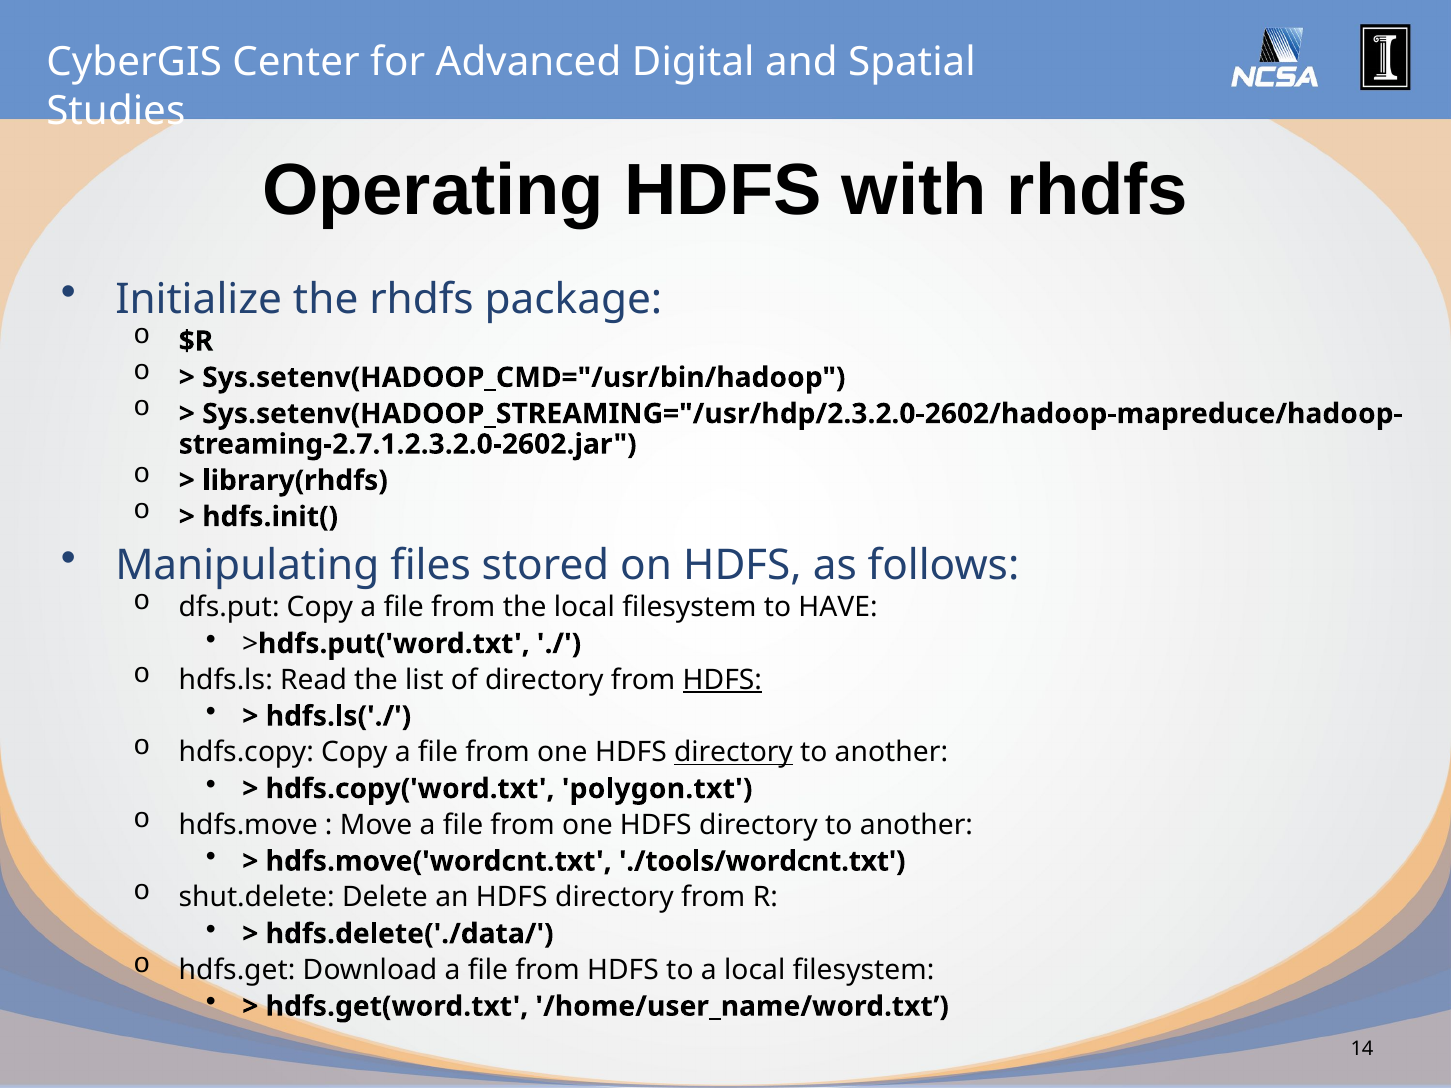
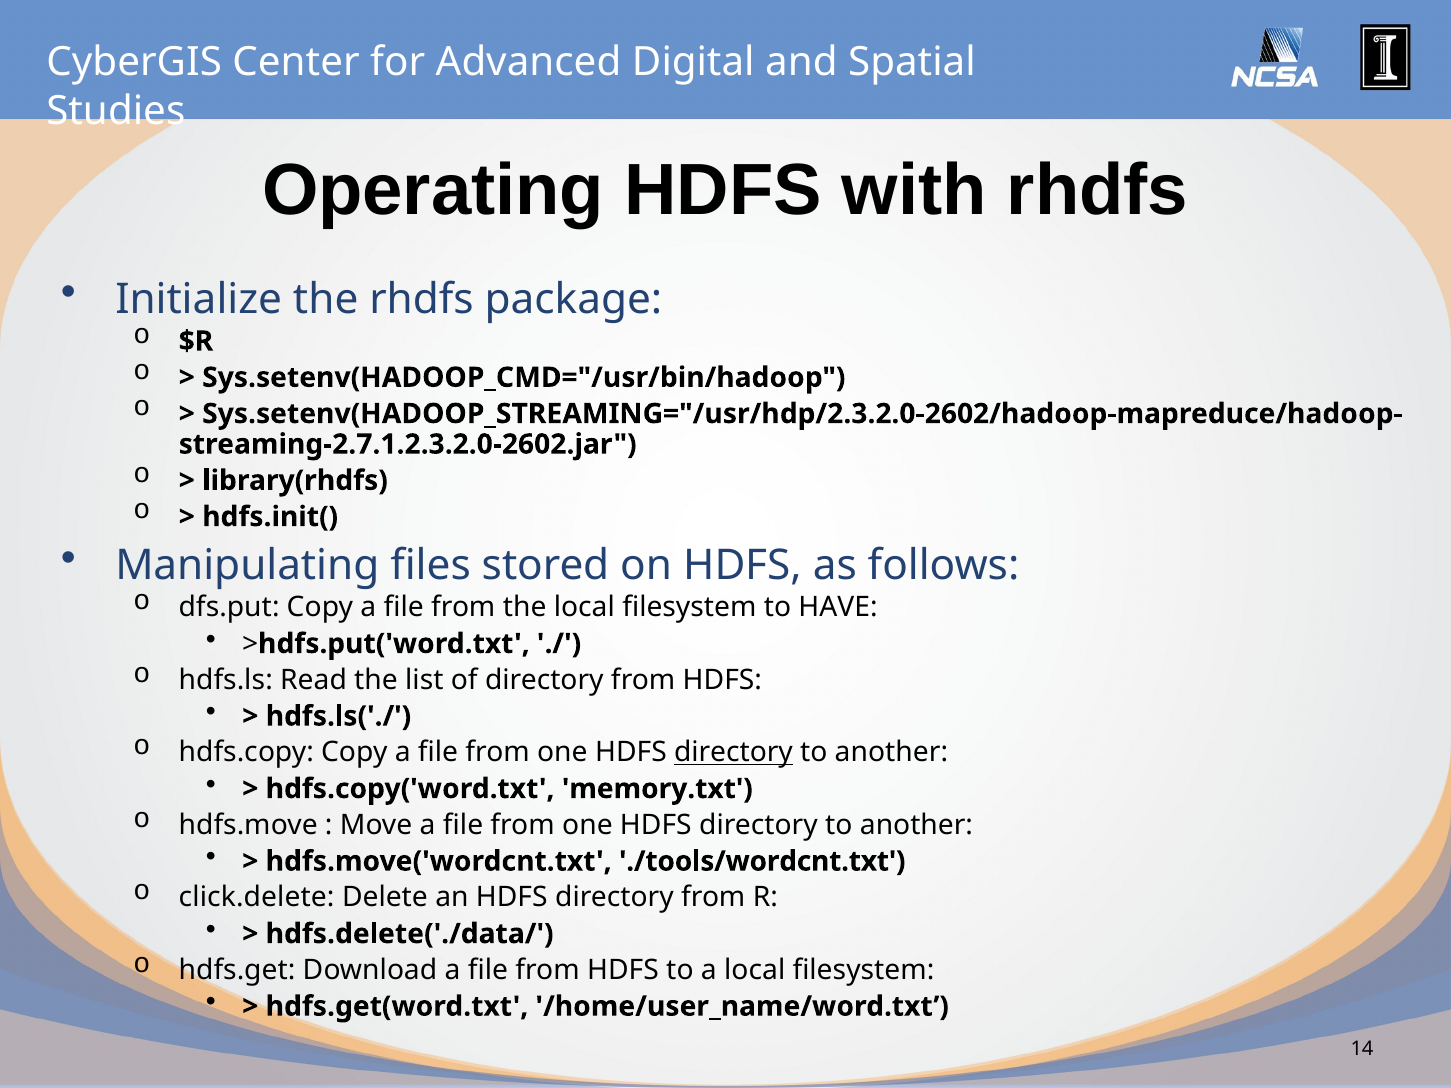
HDFS at (722, 680) underline: present -> none
polygon.txt: polygon.txt -> memory.txt
shut.delete: shut.delete -> click.delete
